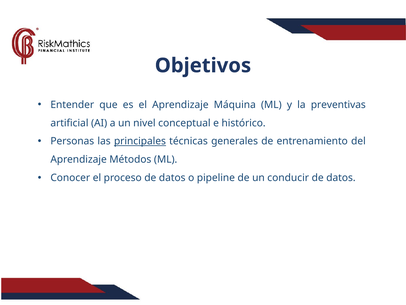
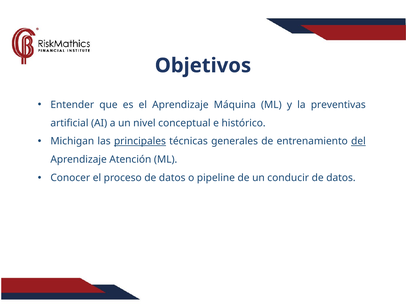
Personas: Personas -> Michigan
del underline: none -> present
Métodos: Métodos -> Atención
